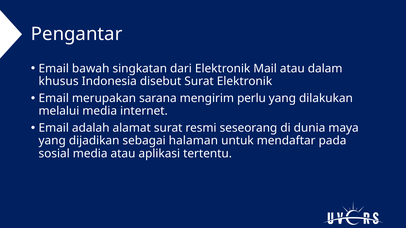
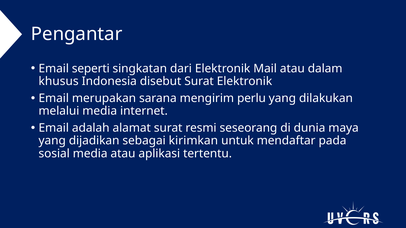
bawah: bawah -> seperti
halaman: halaman -> kirimkan
